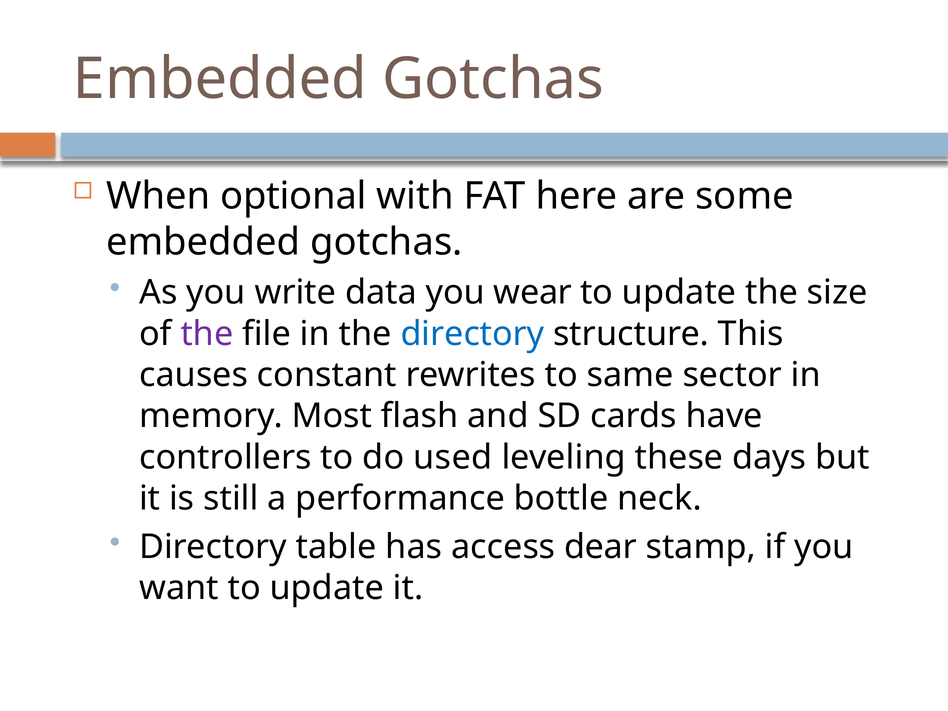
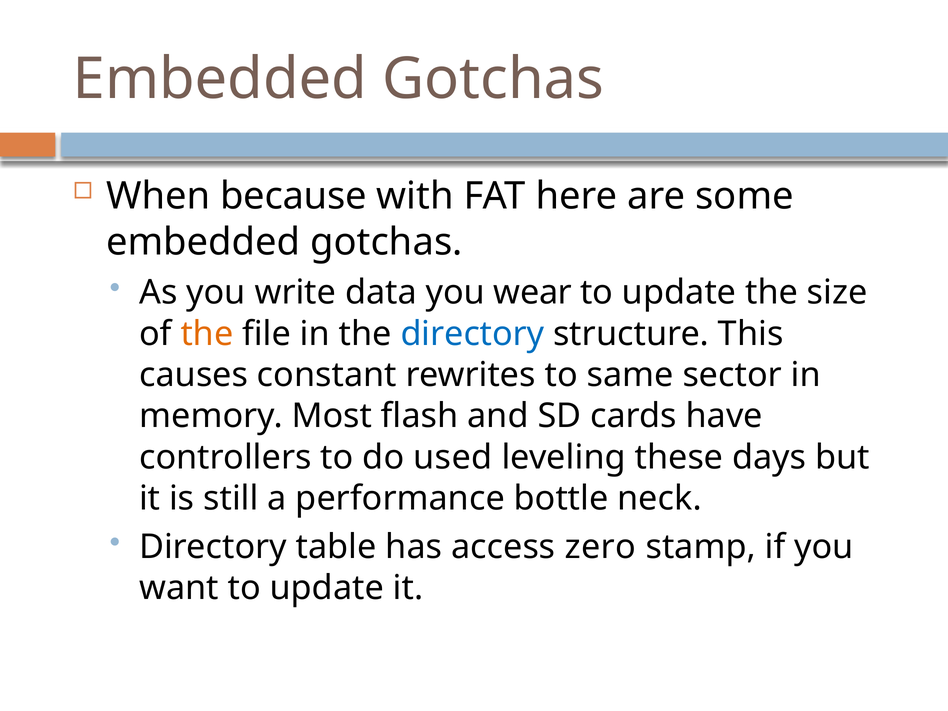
optional: optional -> because
the at (207, 334) colour: purple -> orange
dear: dear -> zero
